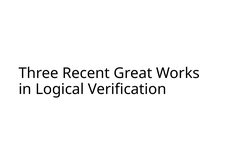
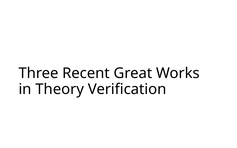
Logical: Logical -> Theory
